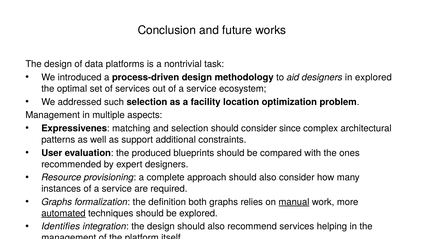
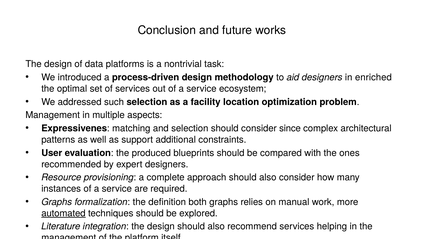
in explored: explored -> enriched
manual underline: present -> none
Identifies: Identifies -> Literature
